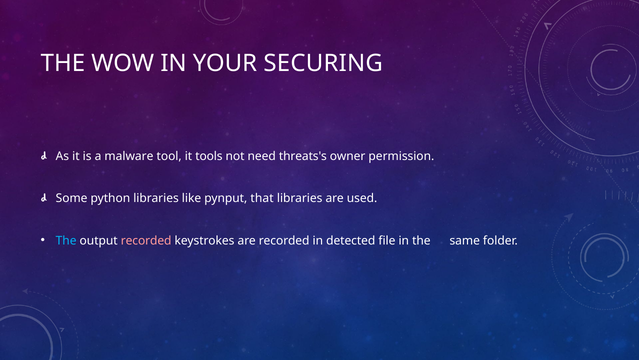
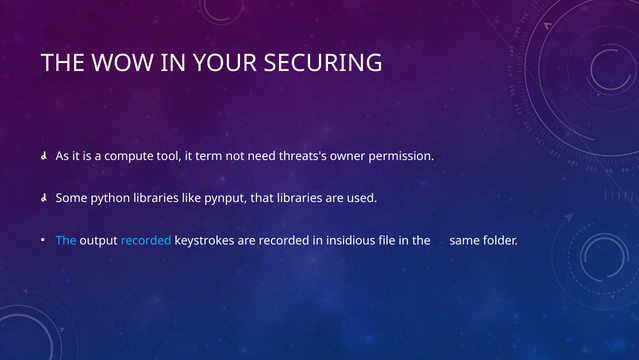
malware: malware -> compute
tools: tools -> term
recorded at (146, 240) colour: pink -> light blue
detected: detected -> insidious
